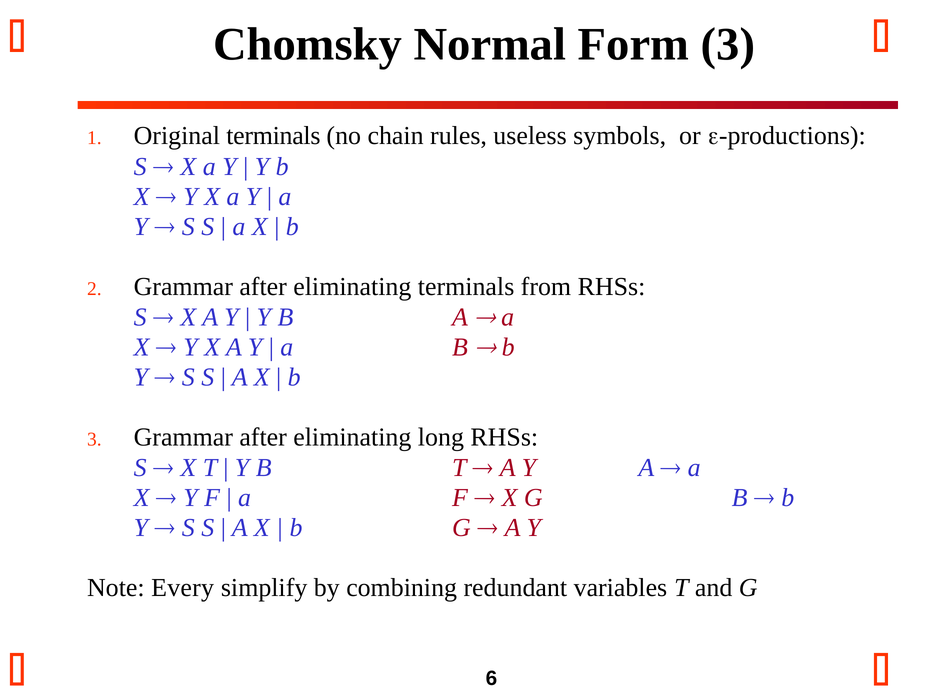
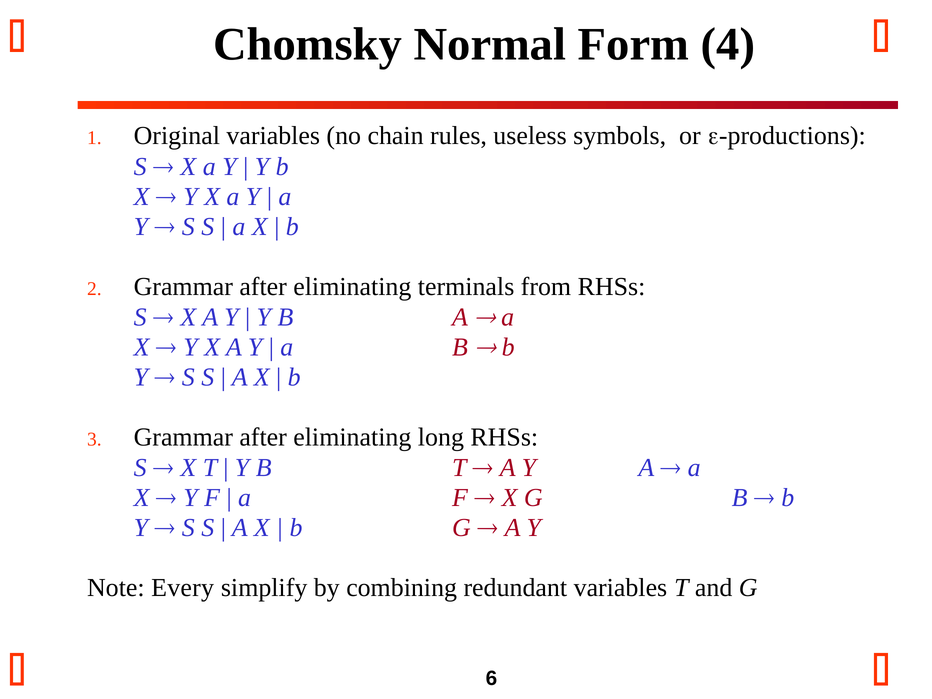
Form 3: 3 -> 4
Original terminals: terminals -> variables
